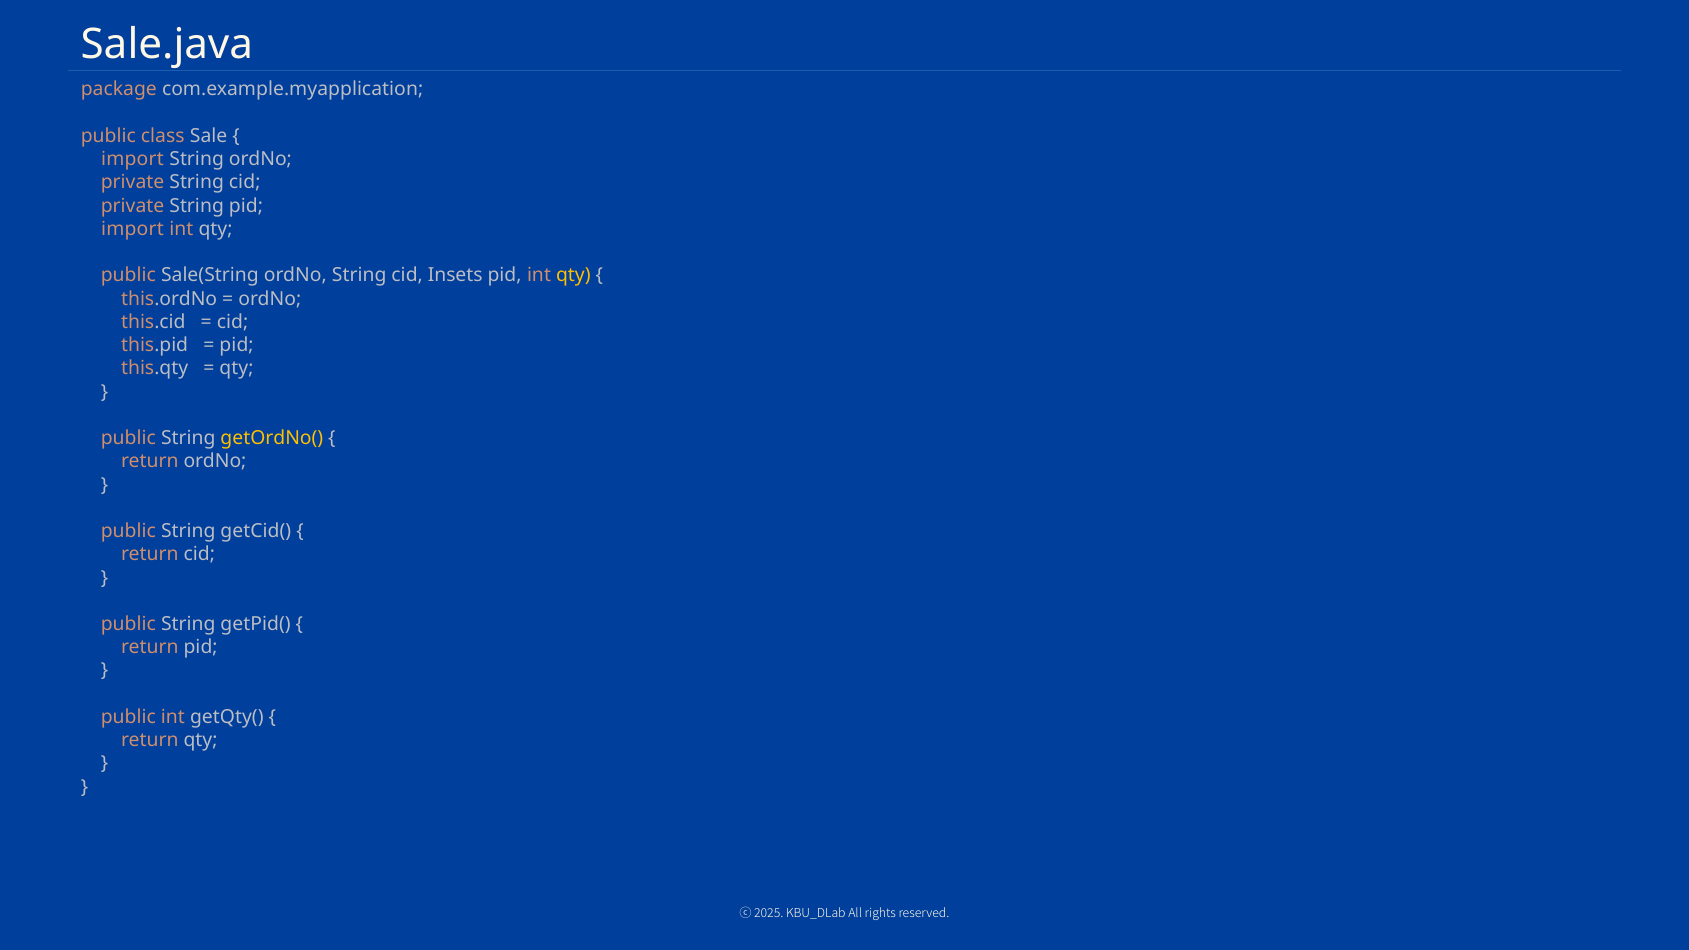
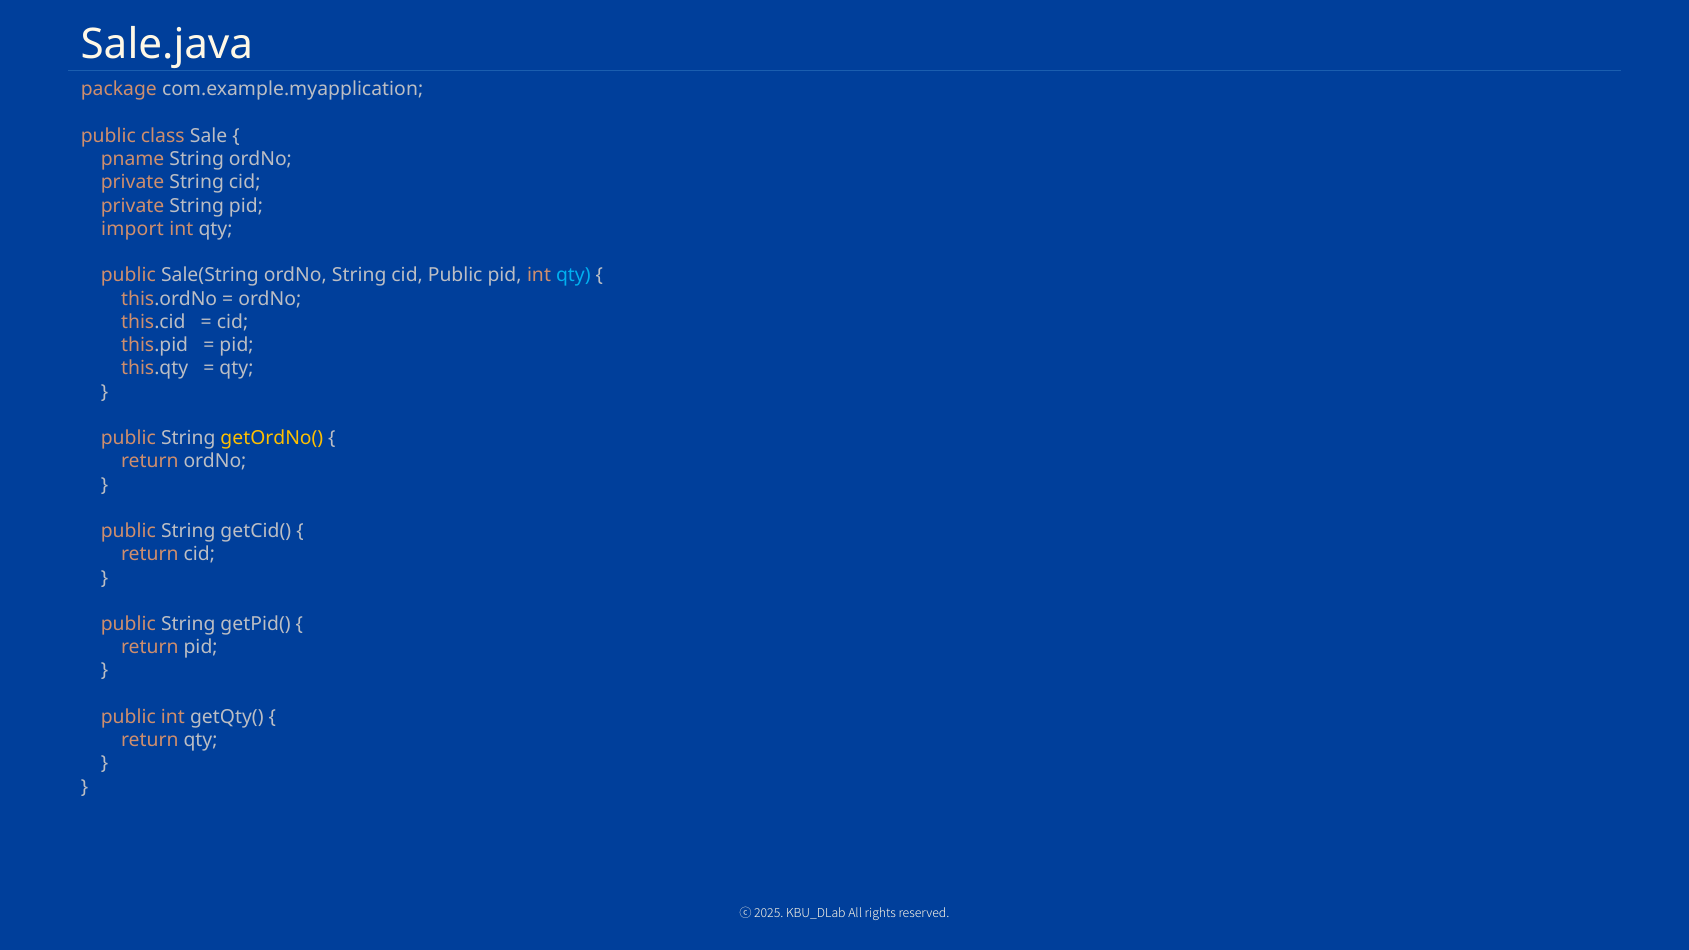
import at (132, 159): import -> pname
cid Insets: Insets -> Public
qty at (573, 276) colour: yellow -> light blue
